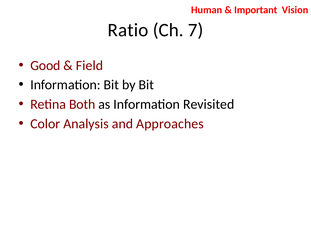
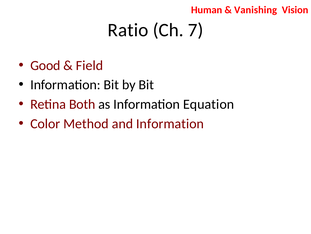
Important: Important -> Vanishing
Revisited: Revisited -> Equation
Analysis: Analysis -> Method
and Approaches: Approaches -> Information
